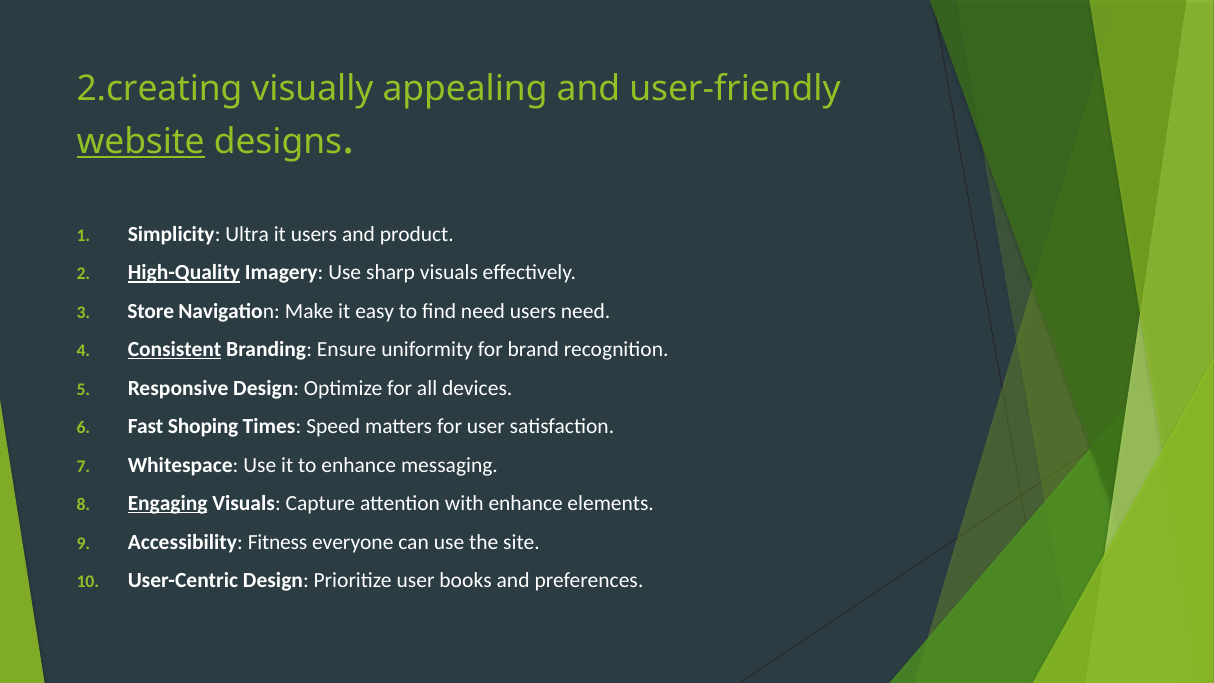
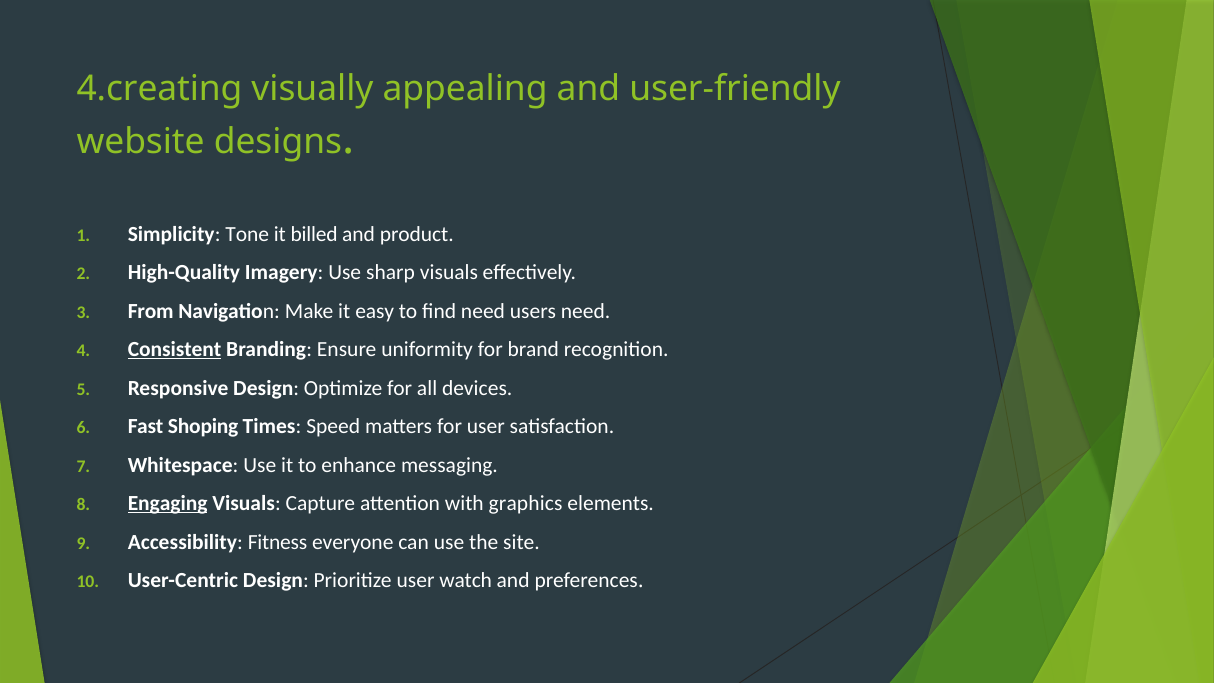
2.creating: 2.creating -> 4.creating
website underline: present -> none
Ultra: Ultra -> Tone
it users: users -> billed
High-Quality underline: present -> none
Store: Store -> From
with enhance: enhance -> graphics
books: books -> watch
